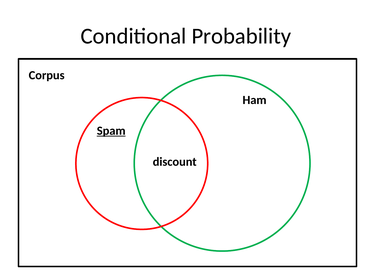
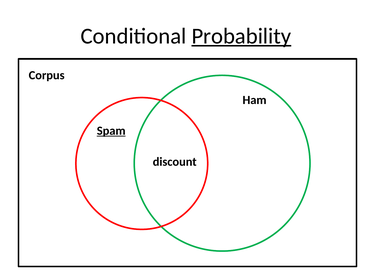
Probability underline: none -> present
